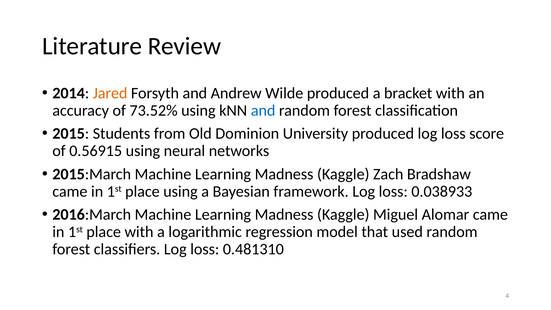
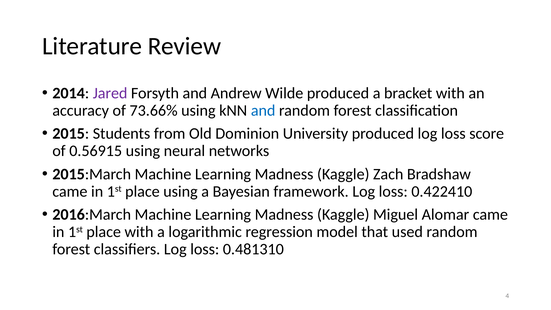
Jared colour: orange -> purple
73.52%: 73.52% -> 73.66%
0.038933: 0.038933 -> 0.422410
